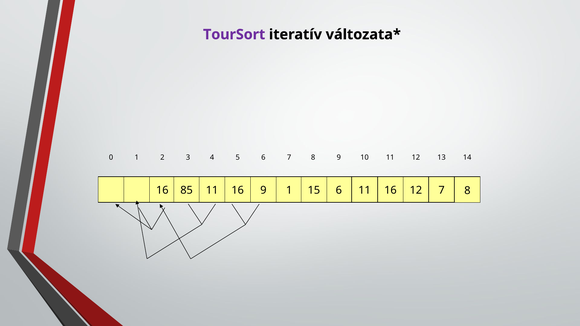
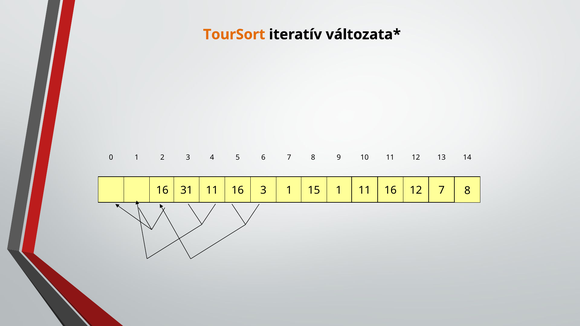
TourSort colour: purple -> orange
85: 85 -> 31
9 at (263, 190): 9 -> 3
1 6: 6 -> 1
